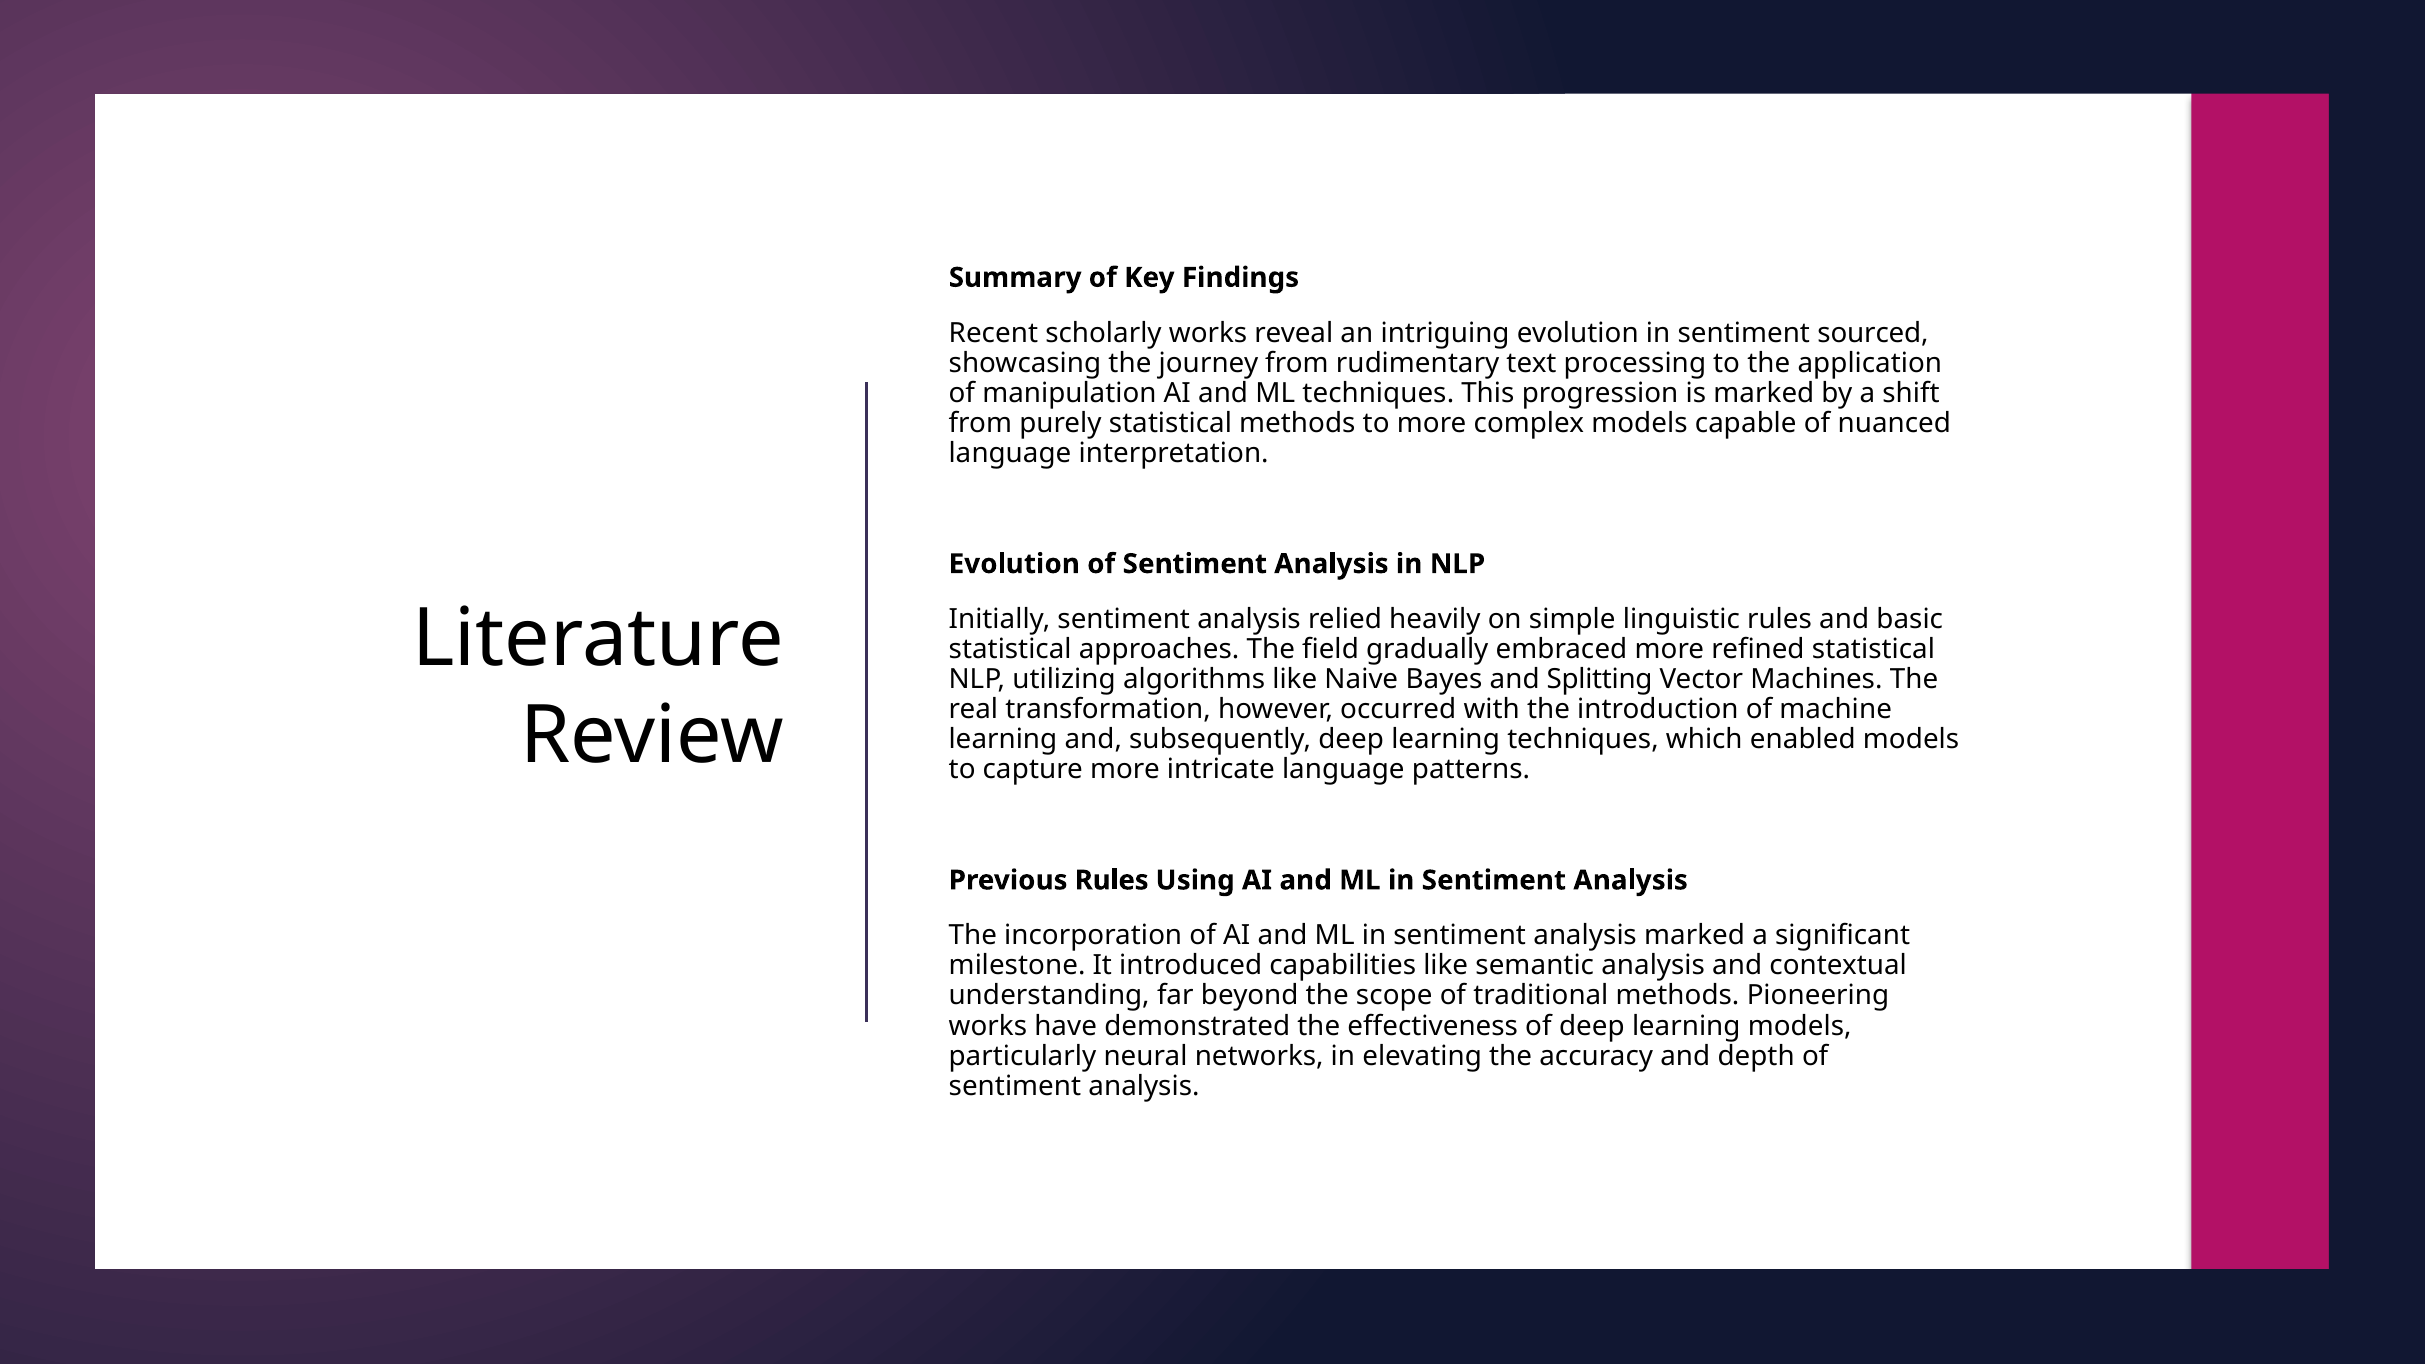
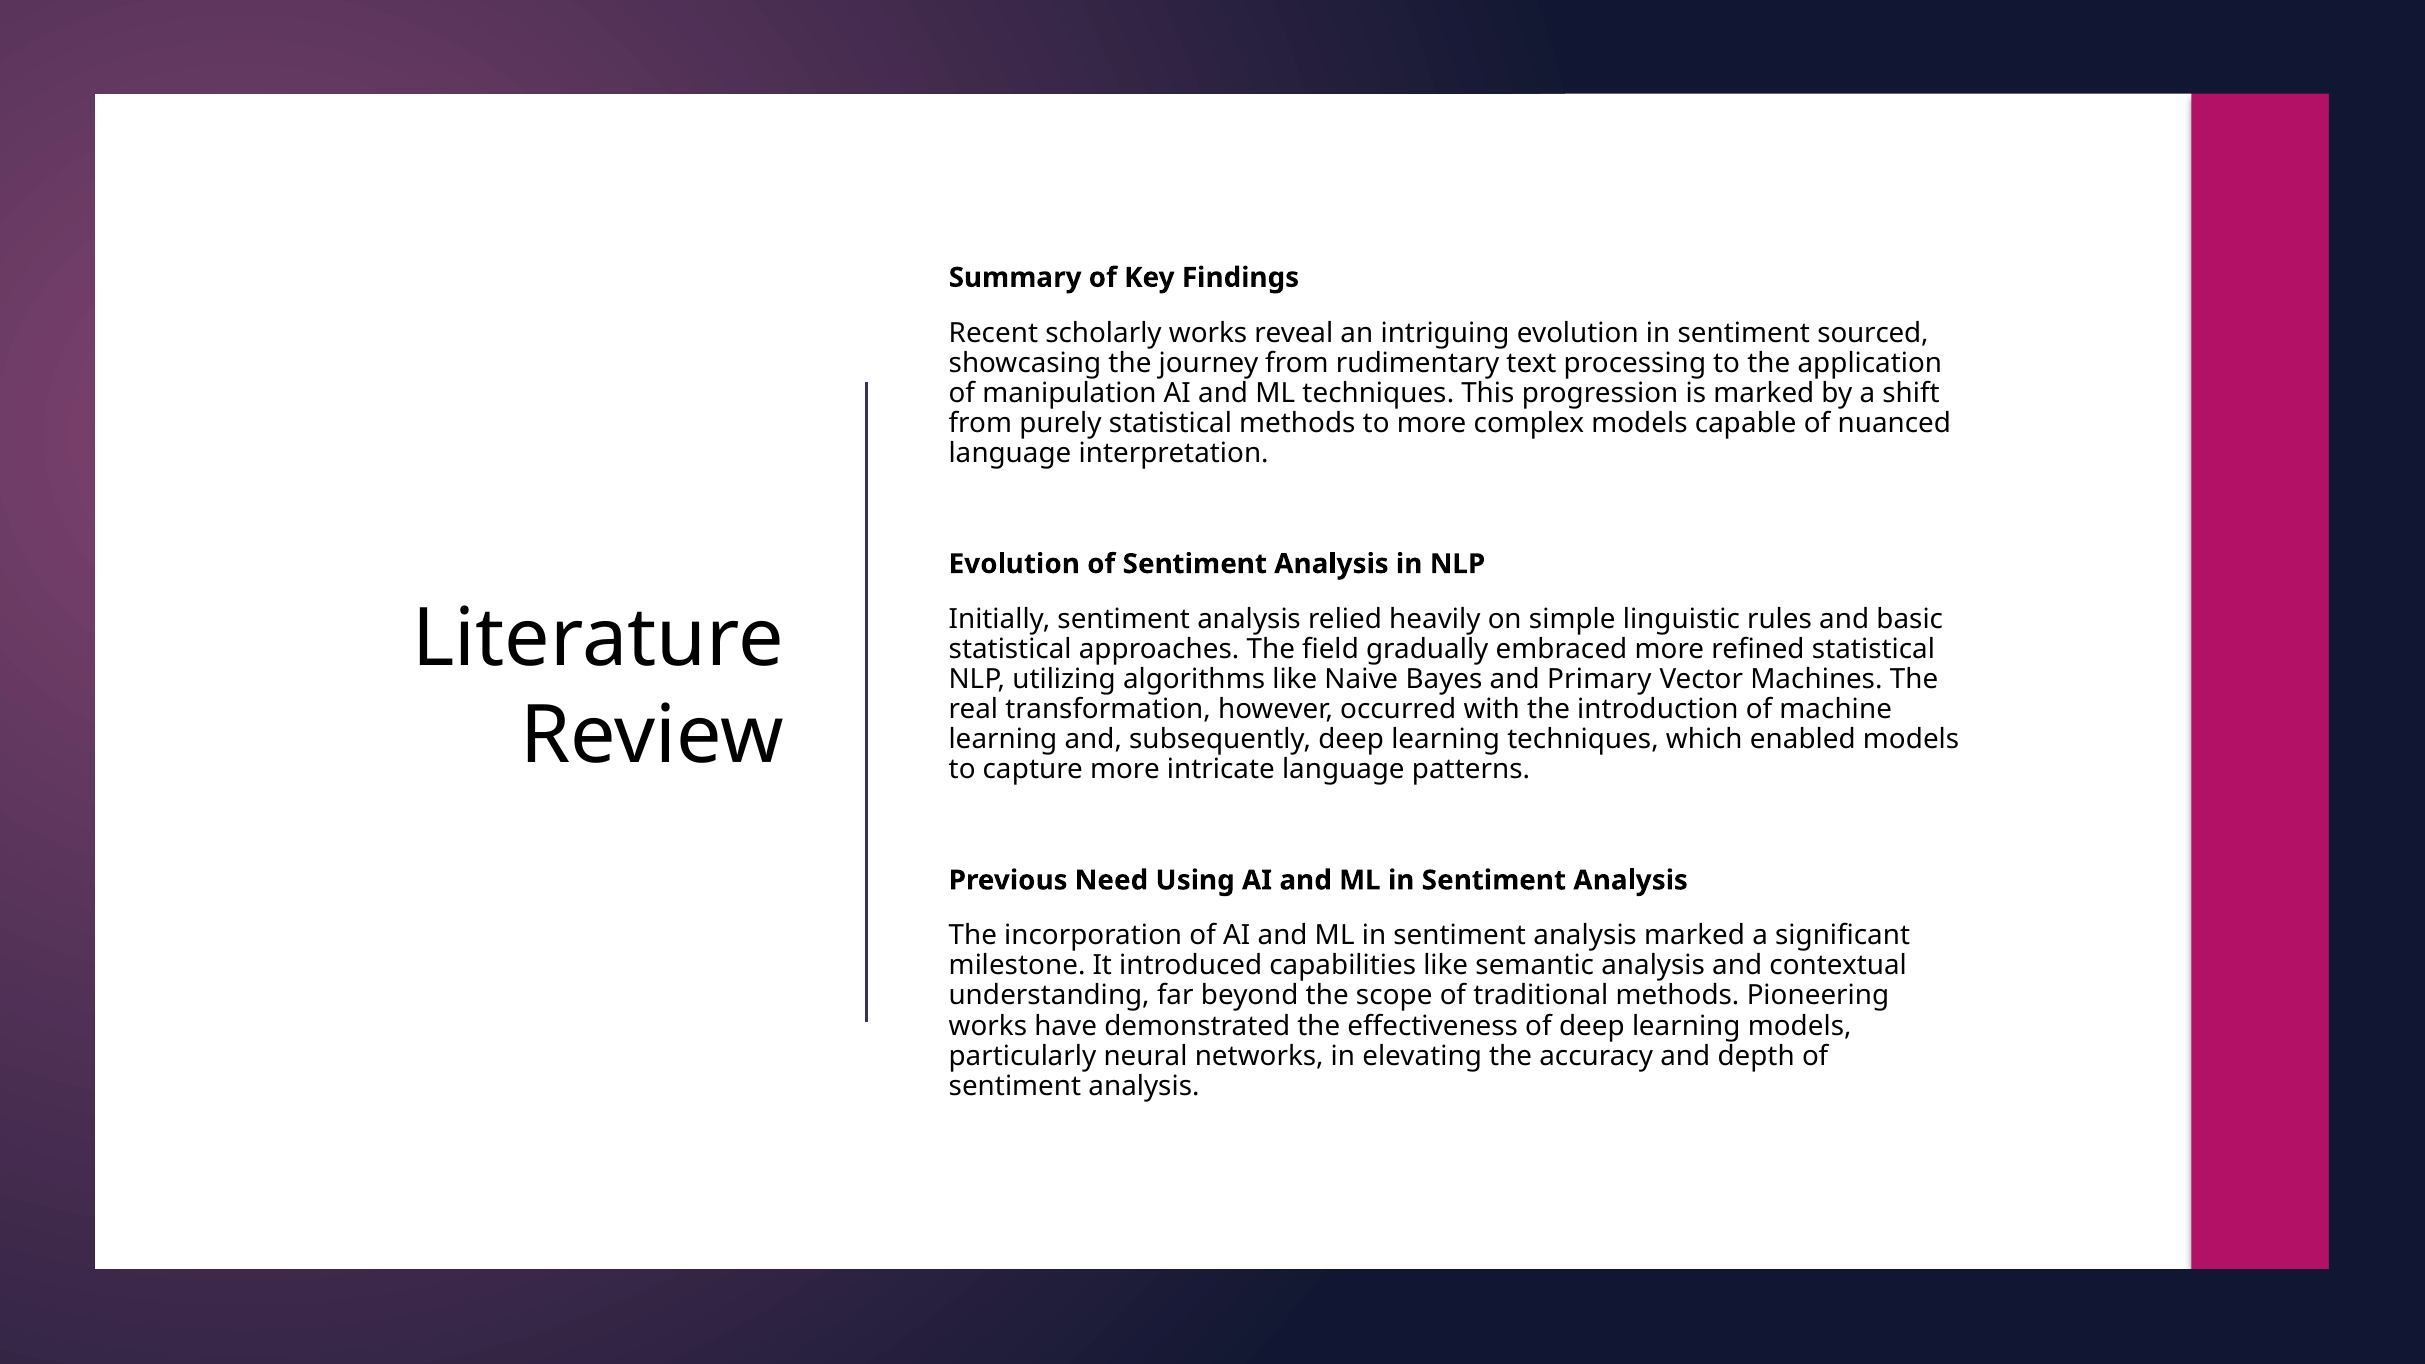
Splitting: Splitting -> Primary
Previous Rules: Rules -> Need
